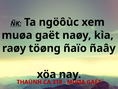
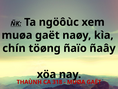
raøy: raøy -> chín
